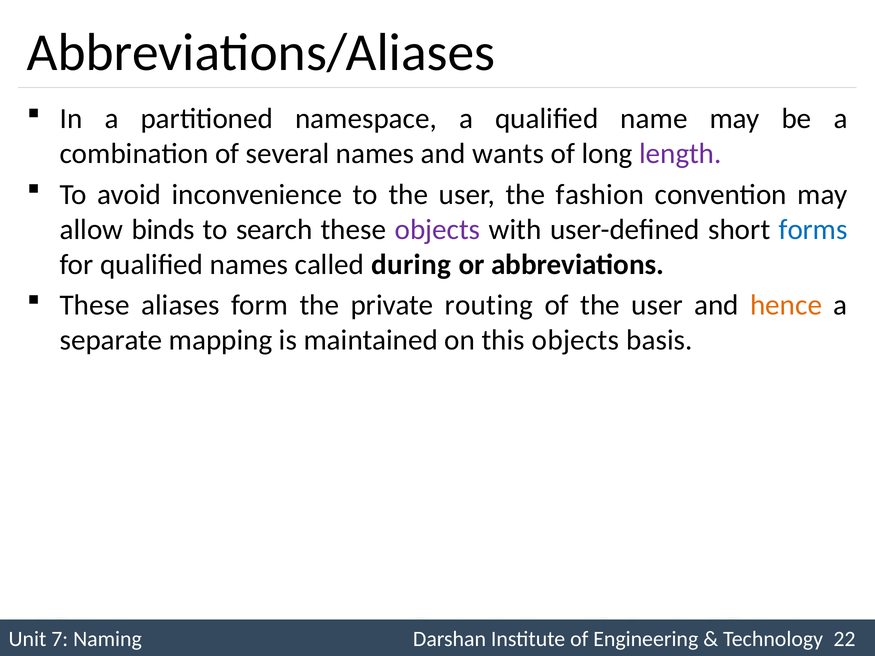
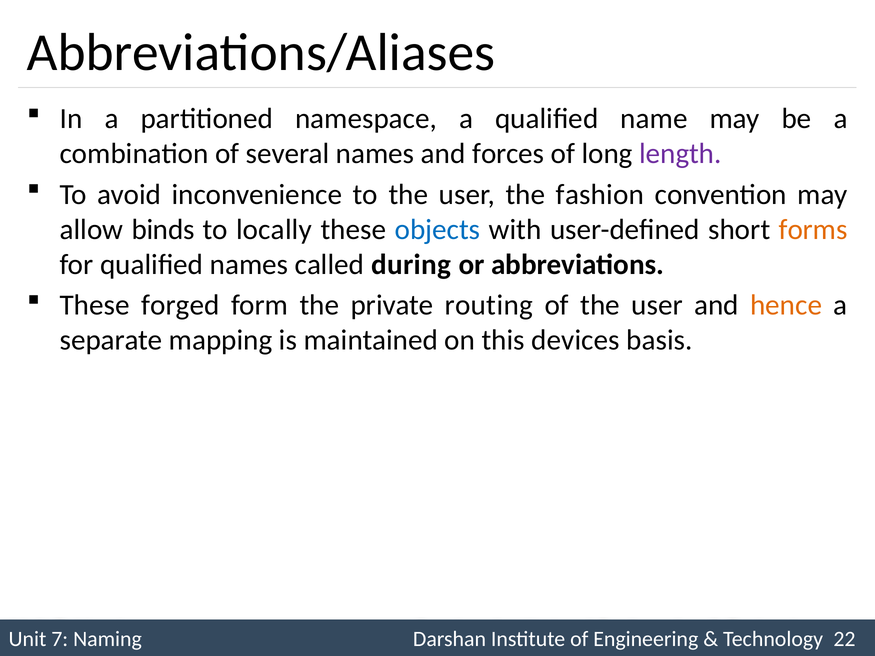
wants: wants -> forces
search: search -> locally
objects at (438, 230) colour: purple -> blue
forms colour: blue -> orange
aliases: aliases -> forged
this objects: objects -> devices
